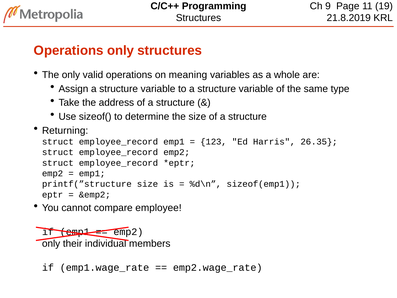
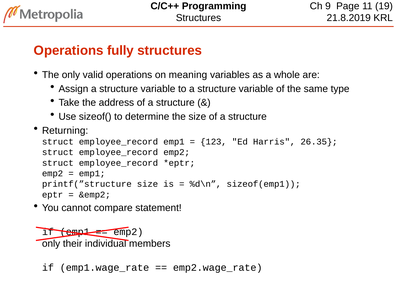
Operations only: only -> fully
employee: employee -> statement
